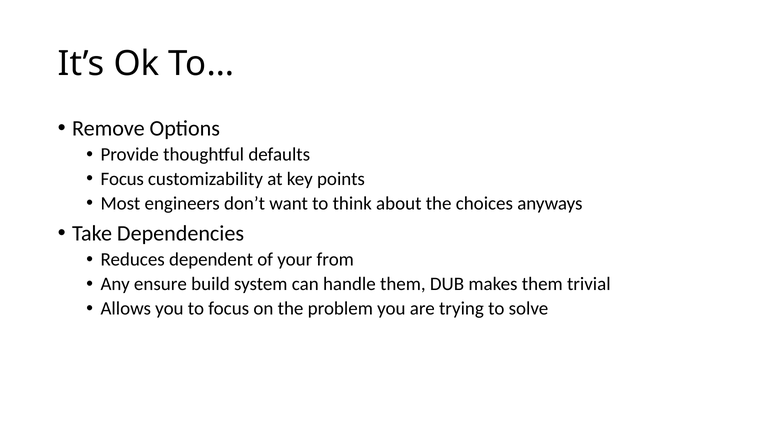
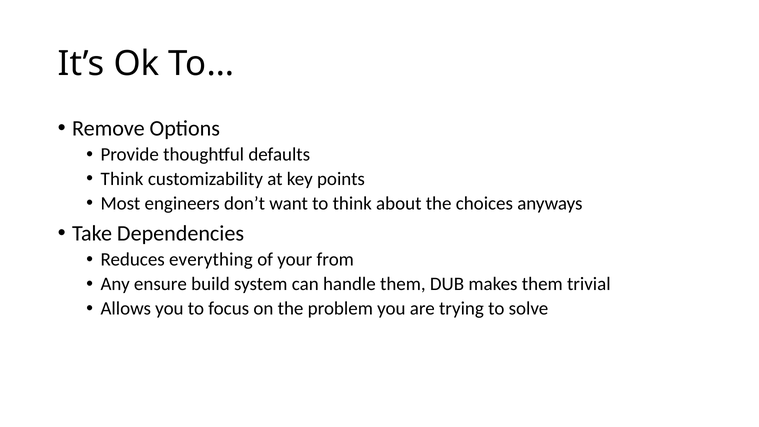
Focus at (122, 179): Focus -> Think
dependent: dependent -> everything
